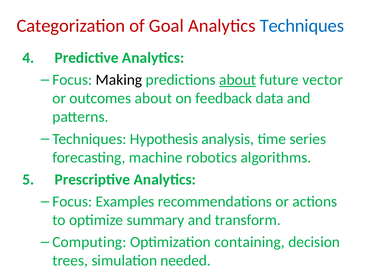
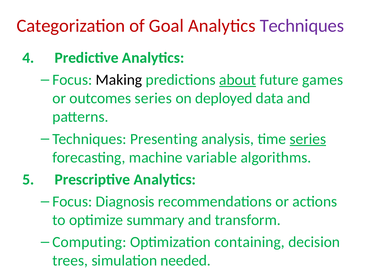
Techniques at (302, 26) colour: blue -> purple
vector: vector -> games
outcomes about: about -> series
feedback: feedback -> deployed
Hypothesis: Hypothesis -> Presenting
series at (308, 139) underline: none -> present
robotics: robotics -> variable
Examples: Examples -> Diagnosis
